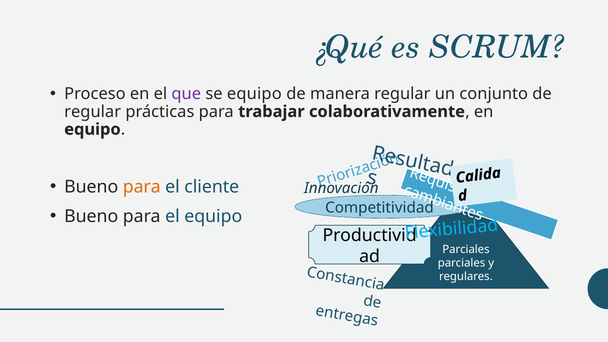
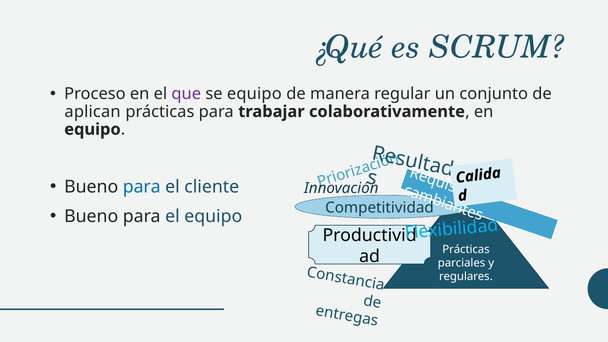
regular at (93, 112): regular -> aplican
para at (142, 187) colour: orange -> blue
Parciales at (466, 249): Parciales -> Prácticas
